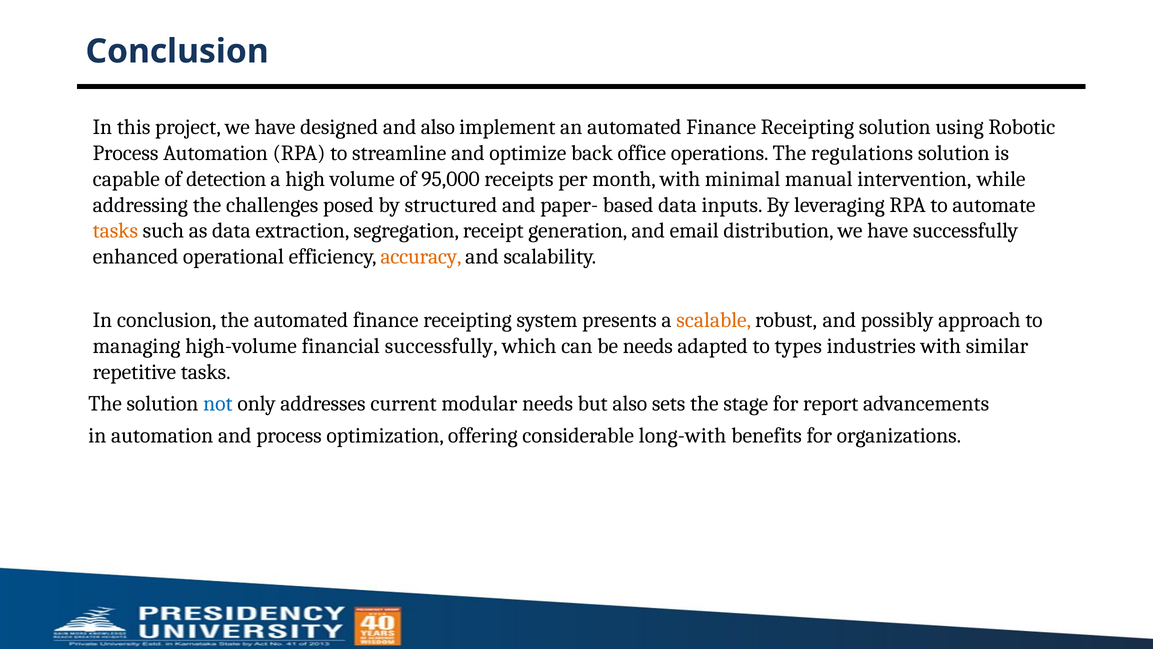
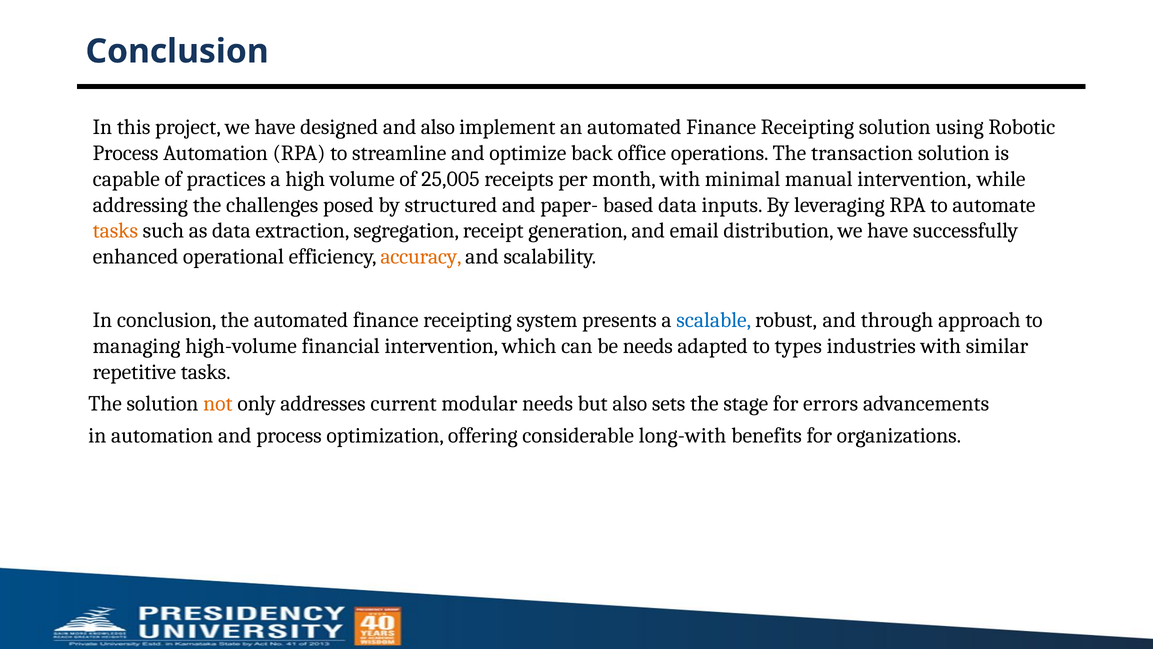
regulations: regulations -> transaction
detection: detection -> practices
95,000: 95,000 -> 25,005
scalable colour: orange -> blue
possibly: possibly -> through
financial successfully: successfully -> intervention
not colour: blue -> orange
report: report -> errors
